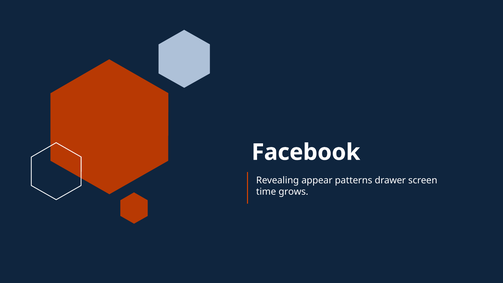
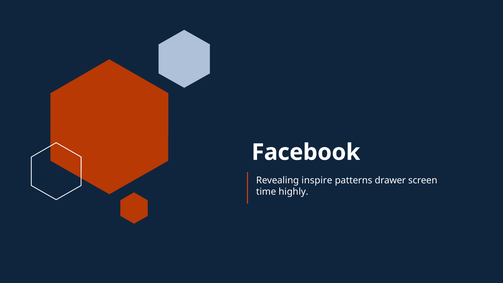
appear: appear -> inspire
grows: grows -> highly
